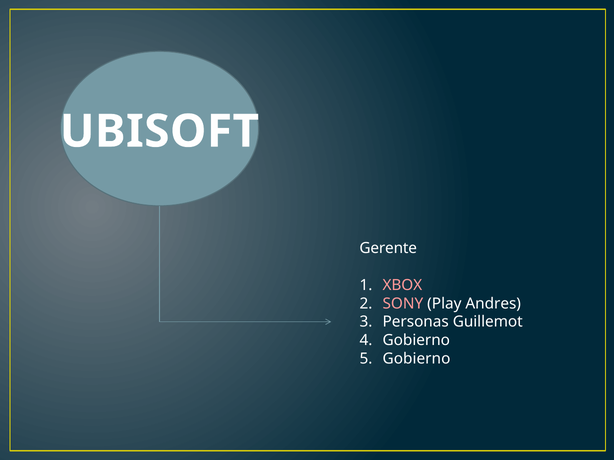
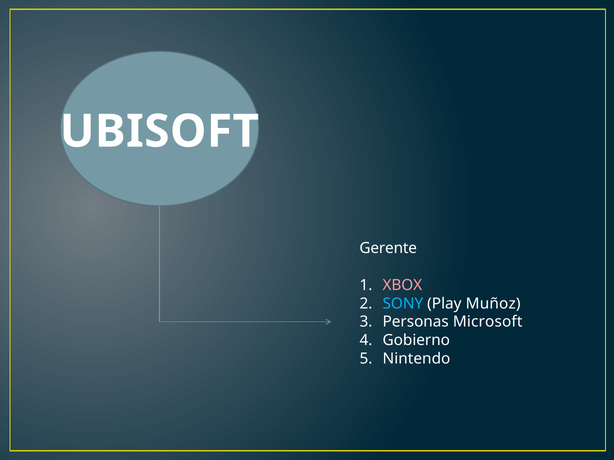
SONY colour: pink -> light blue
Andres: Andres -> Muñoz
Guillemot: Guillemot -> Microsoft
Gobierno at (416, 359): Gobierno -> Nintendo
